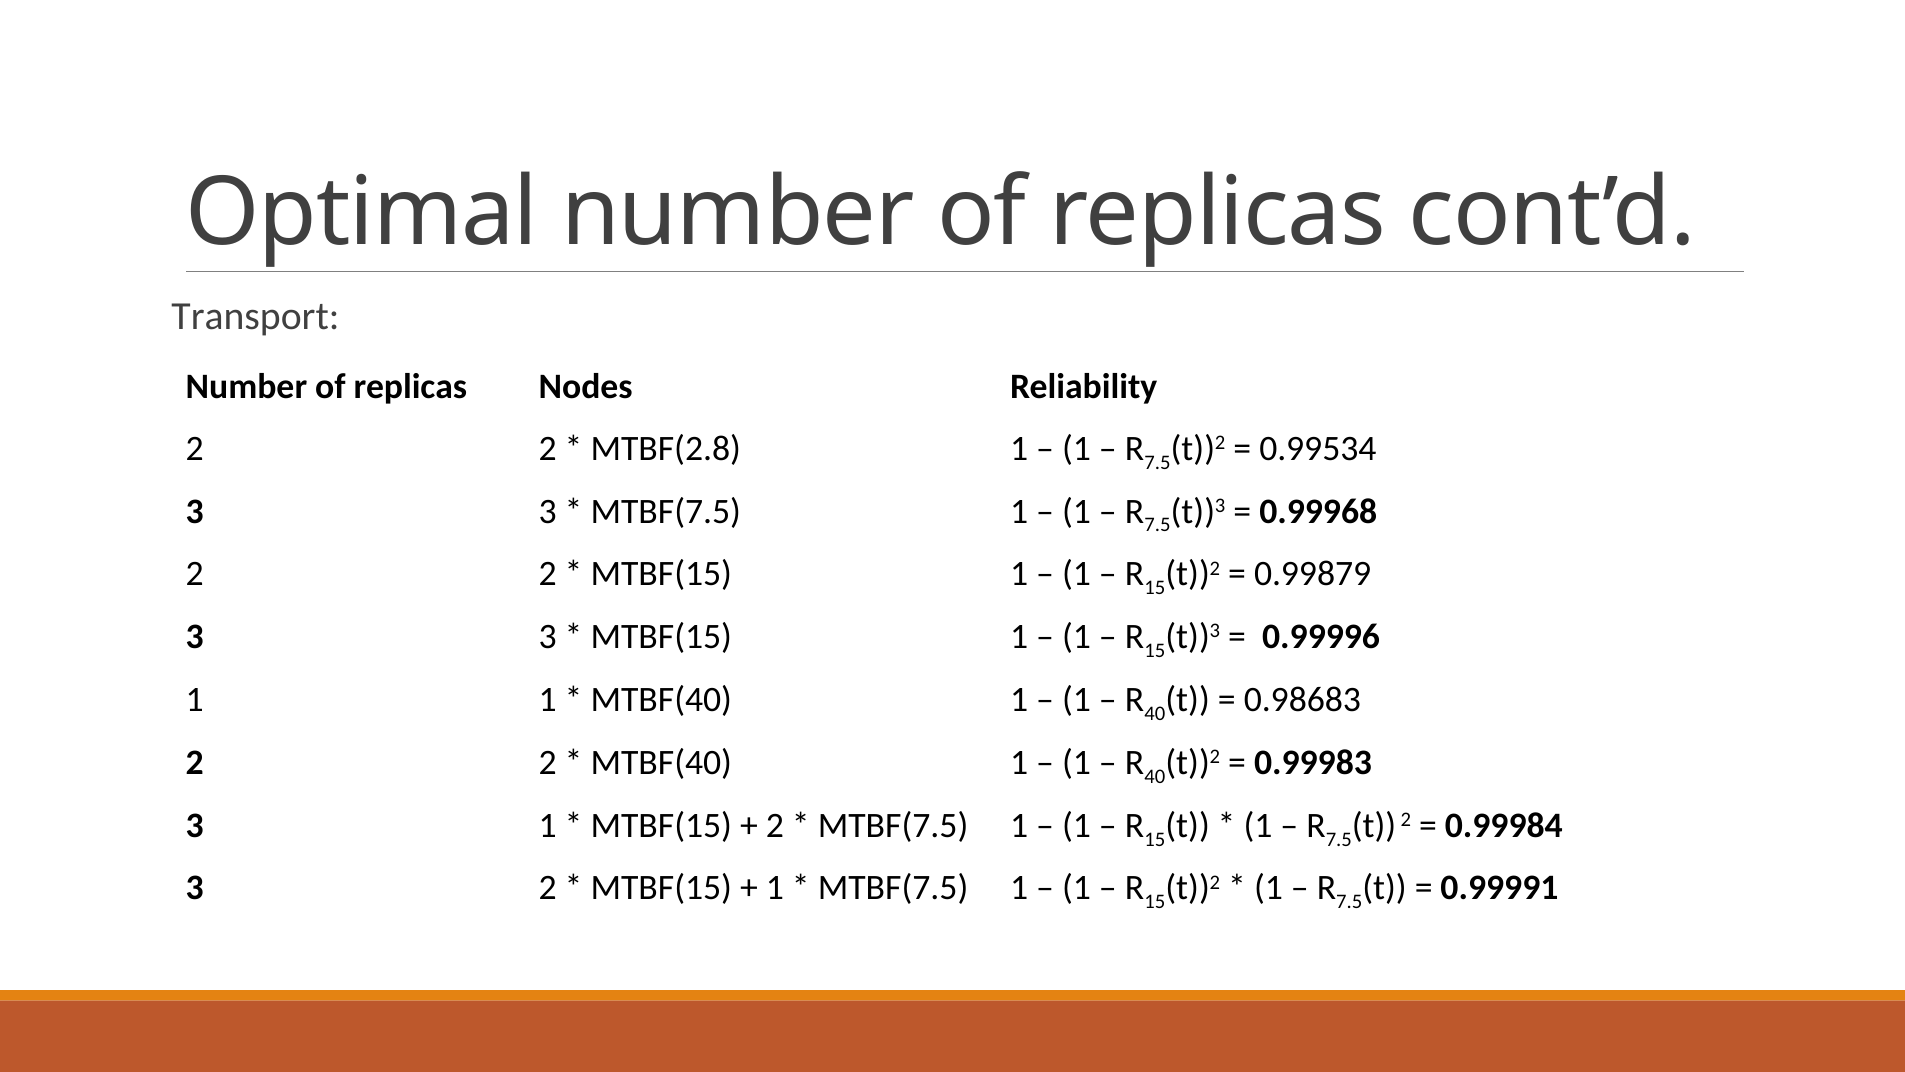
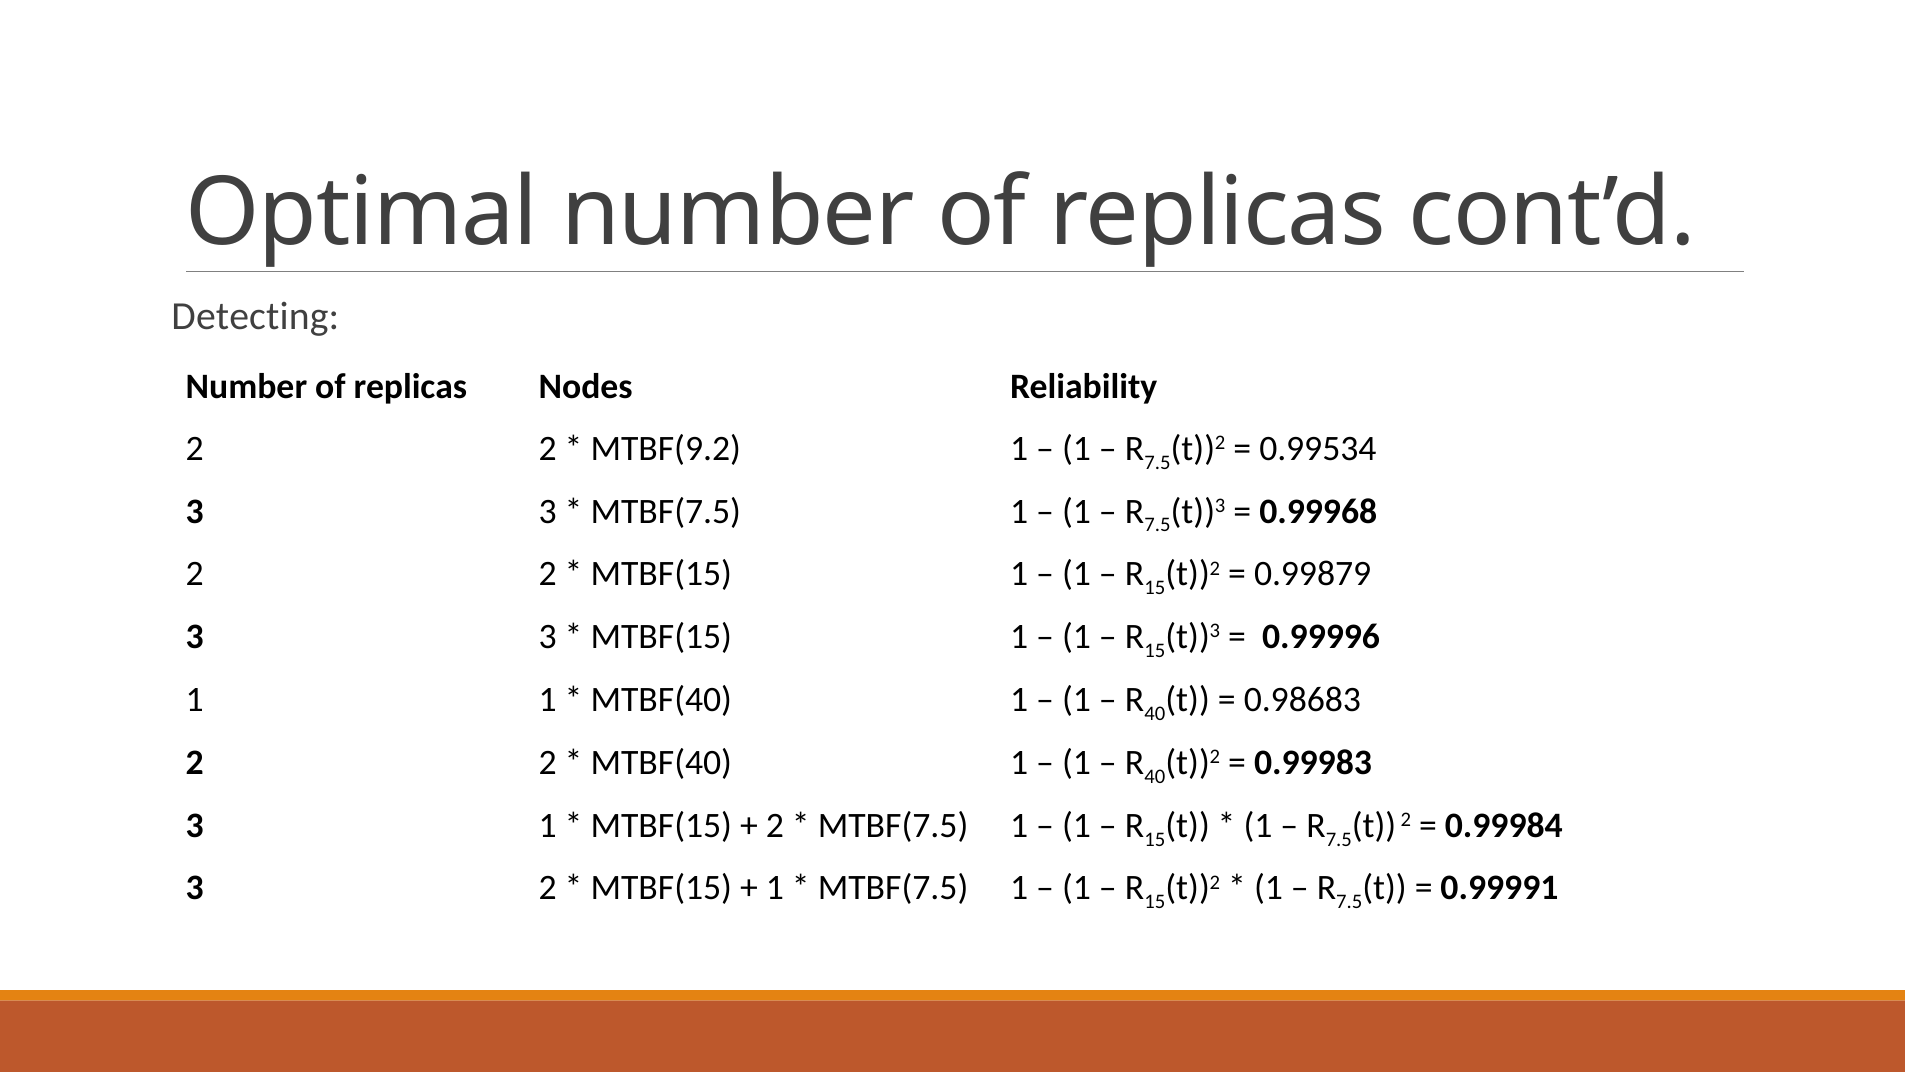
Transport: Transport -> Detecting
MTBF(2.8: MTBF(2.8 -> MTBF(9.2
